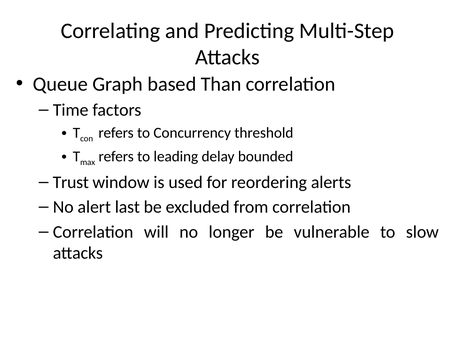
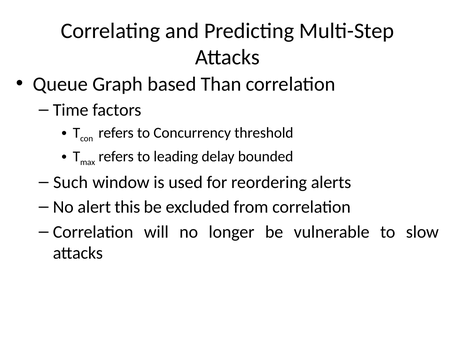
Trust: Trust -> Such
last: last -> this
